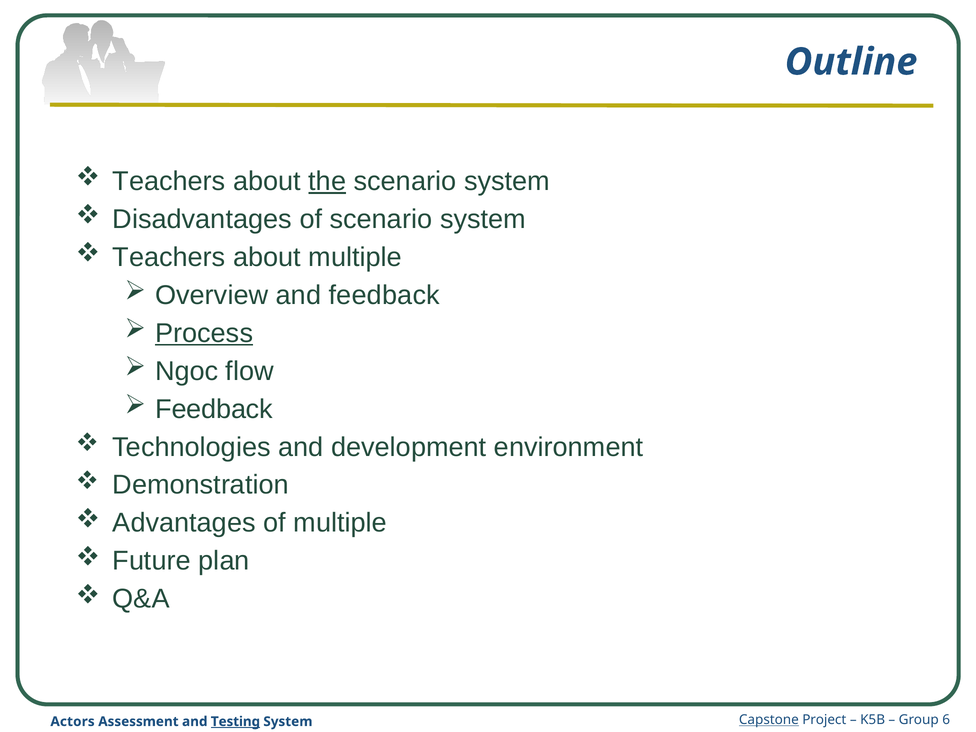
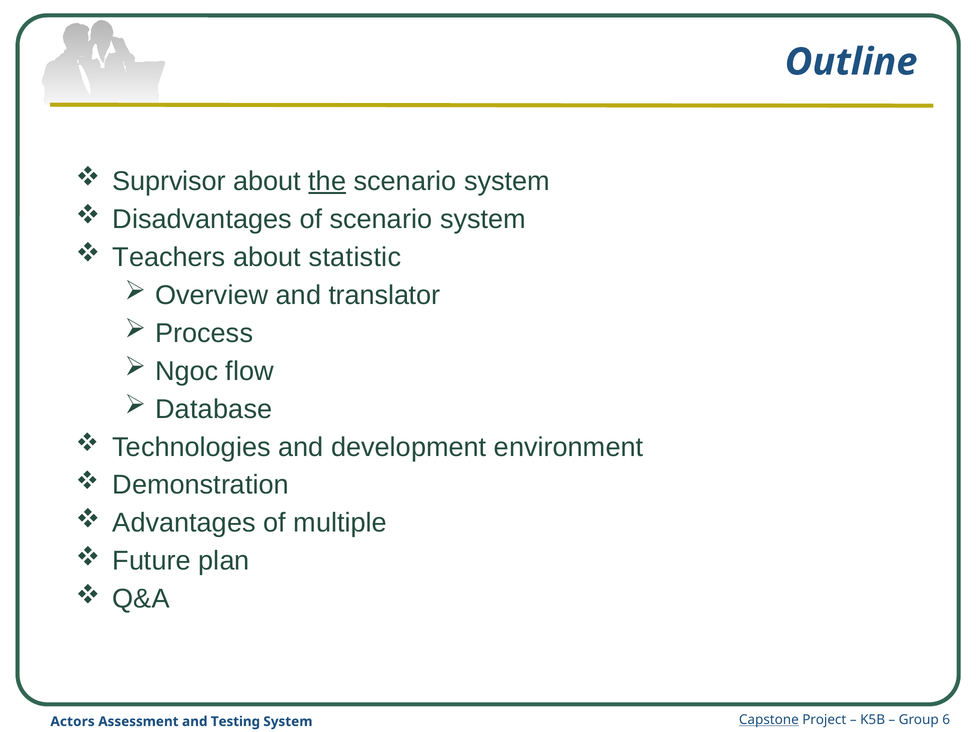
Teachers at (169, 181): Teachers -> Suprvisor
about multiple: multiple -> statistic
and feedback: feedback -> translator
Process underline: present -> none
Feedback at (214, 409): Feedback -> Database
Testing underline: present -> none
